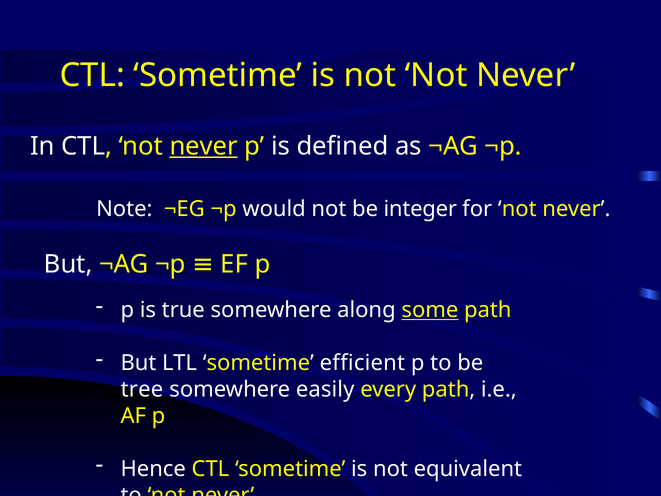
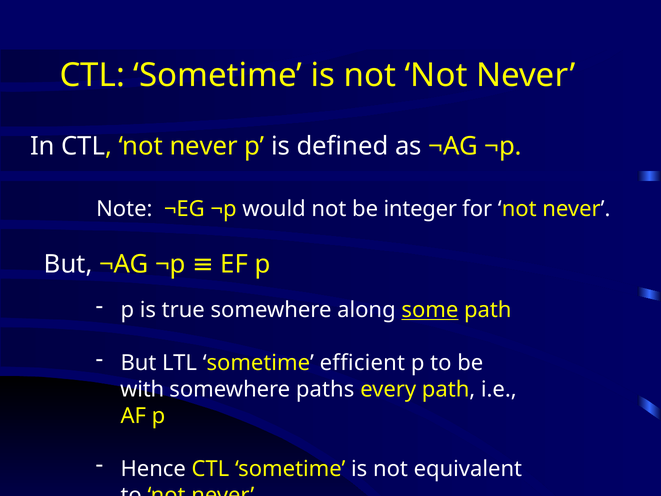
never at (204, 146) underline: present -> none
tree: tree -> with
easily: easily -> paths
